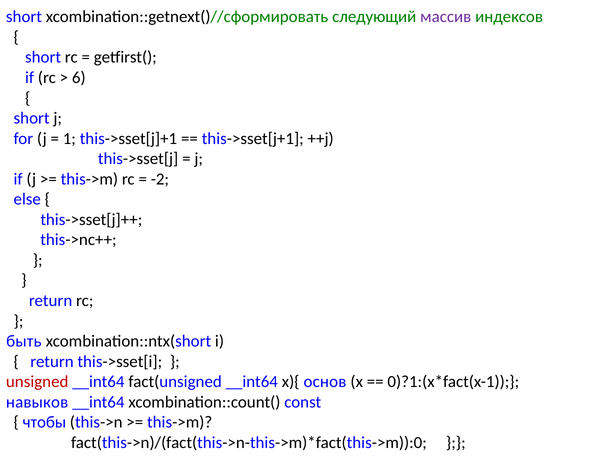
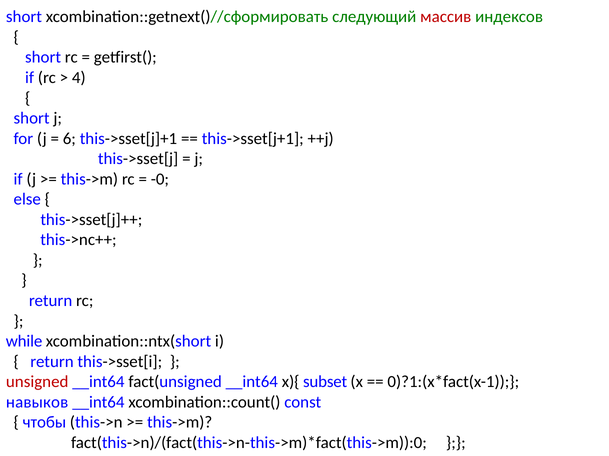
массив colour: purple -> red
6: 6 -> 4
1: 1 -> 6
-2: -2 -> -0
быть: быть -> while
основ: основ -> subset
